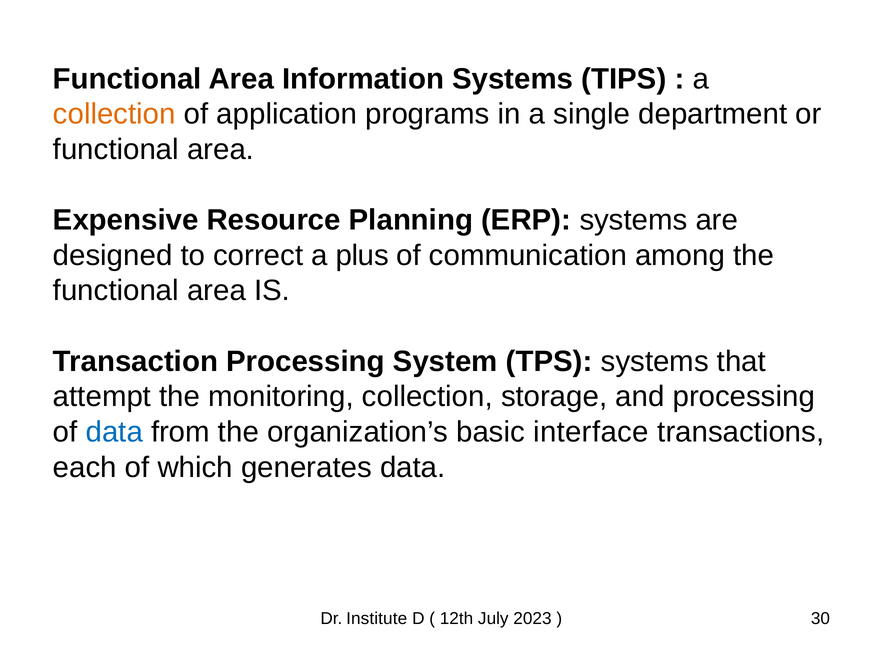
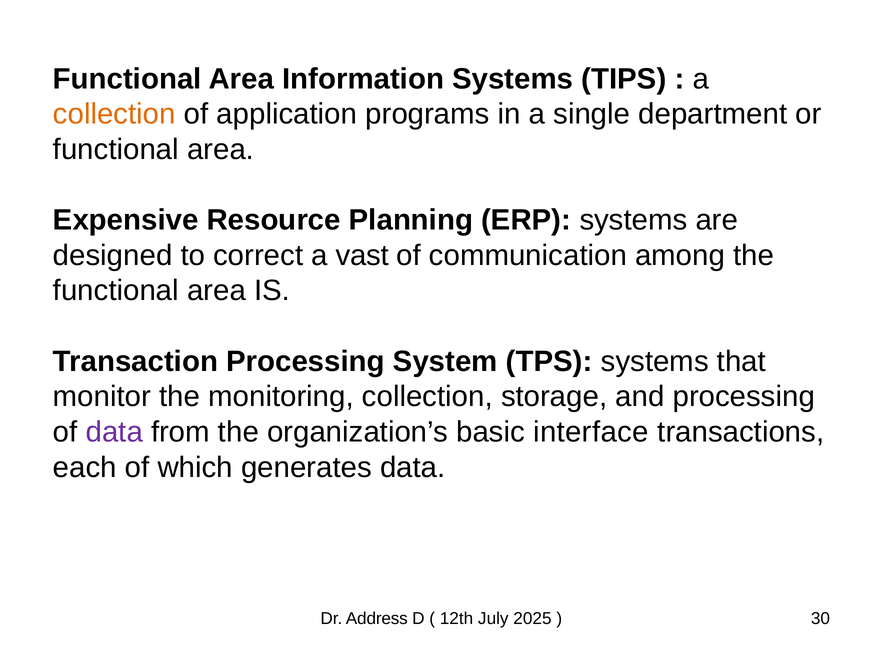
plus: plus -> vast
attempt: attempt -> monitor
data at (114, 432) colour: blue -> purple
Institute: Institute -> Address
2023: 2023 -> 2025
